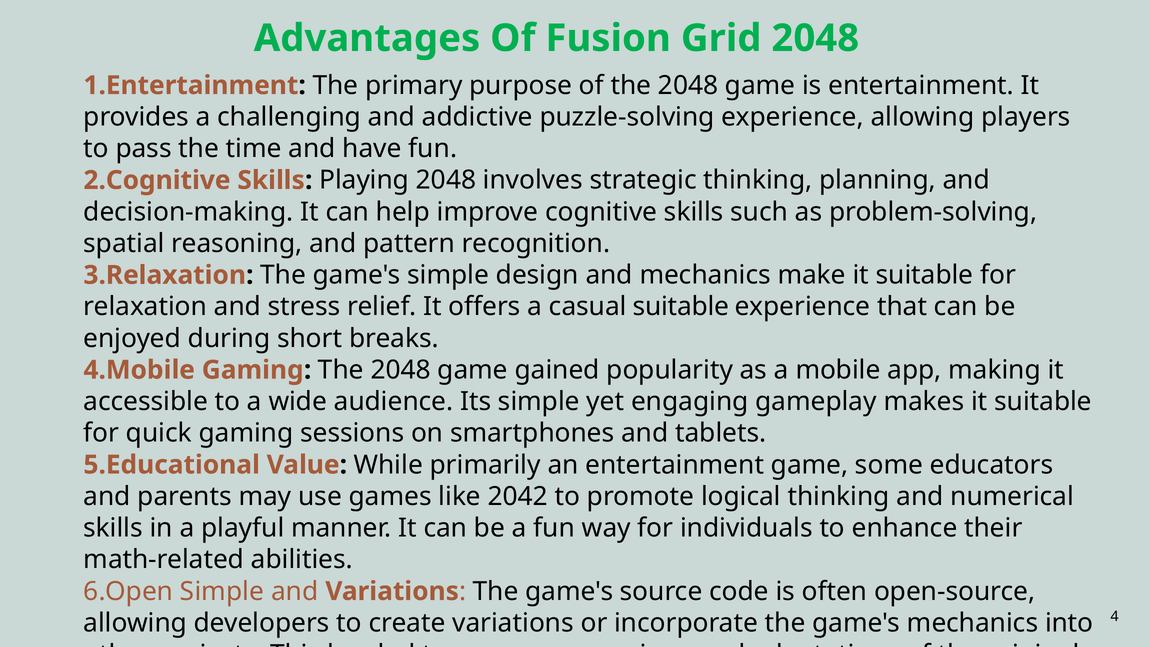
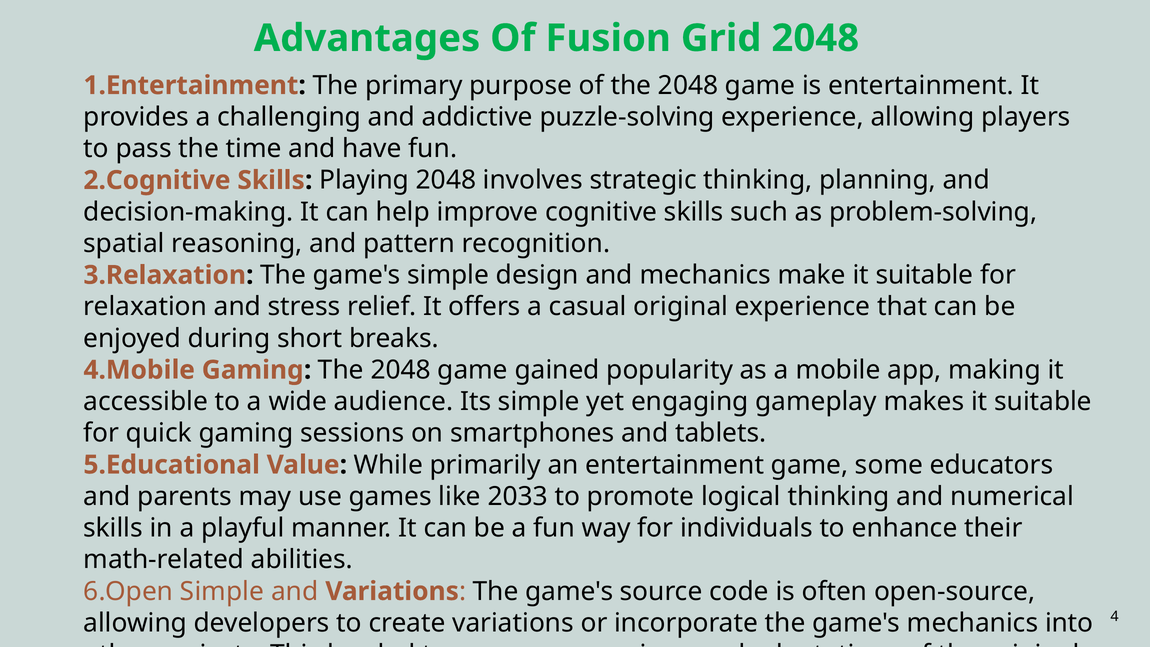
casual suitable: suitable -> original
2042: 2042 -> 2033
